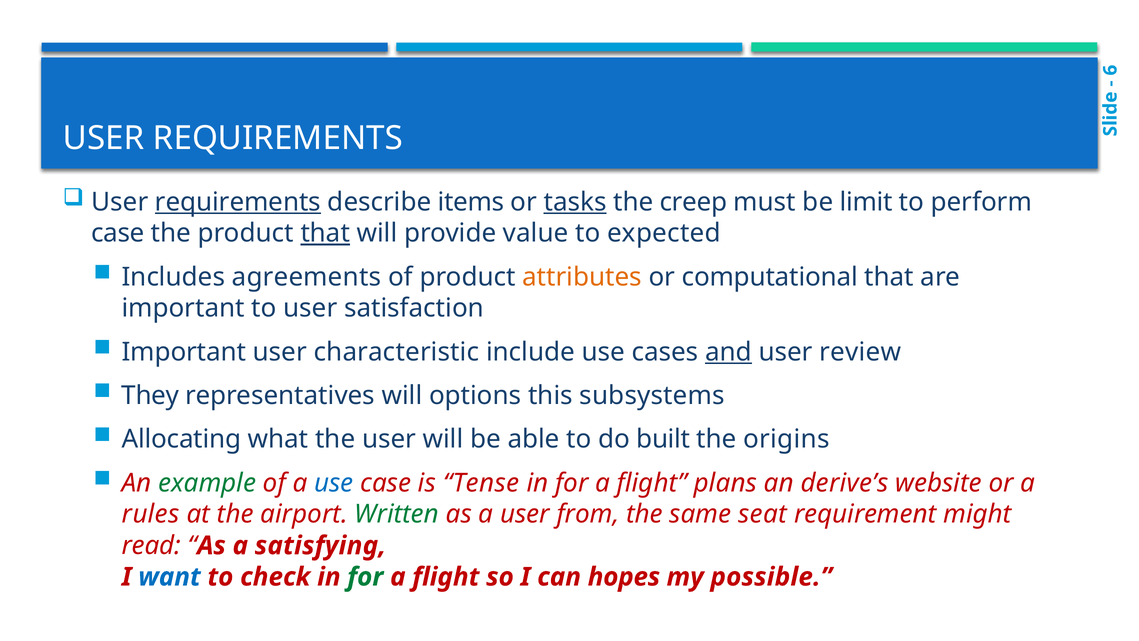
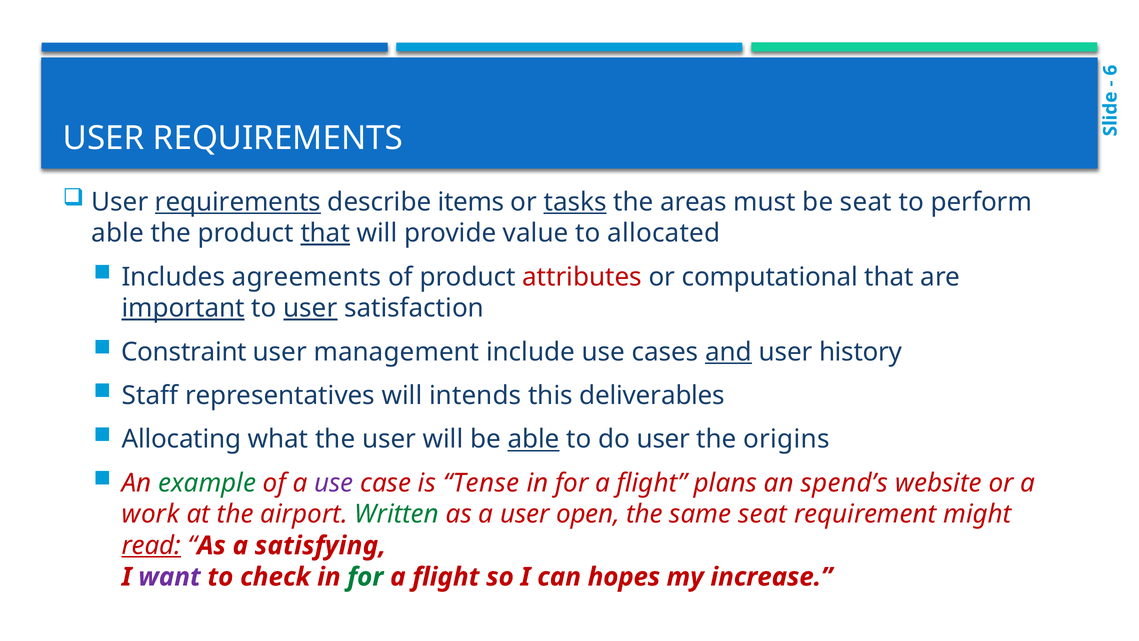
creep: creep -> areas
be limit: limit -> seat
case at (118, 233): case -> able
expected: expected -> allocated
attributes colour: orange -> red
important at (183, 308) underline: none -> present
user at (310, 308) underline: none -> present
Important at (184, 352): Important -> Constraint
characteristic: characteristic -> management
review: review -> history
They: They -> Staff
options: options -> intends
subsystems: subsystems -> deliverables
able at (534, 439) underline: none -> present
do built: built -> user
use at (334, 483) colour: blue -> purple
derive’s: derive’s -> spend’s
rules: rules -> work
from: from -> open
read underline: none -> present
want colour: blue -> purple
possible: possible -> increase
